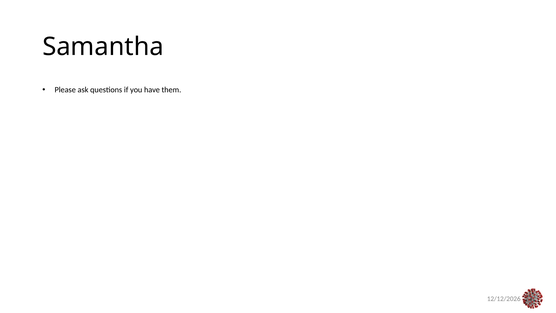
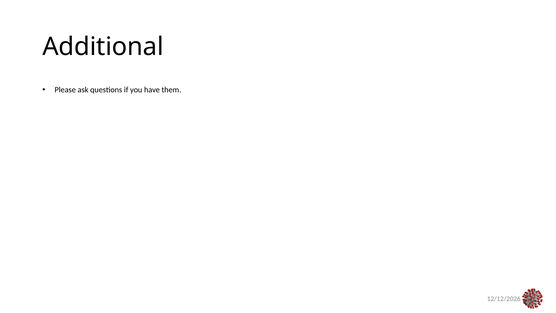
Samantha: Samantha -> Additional
